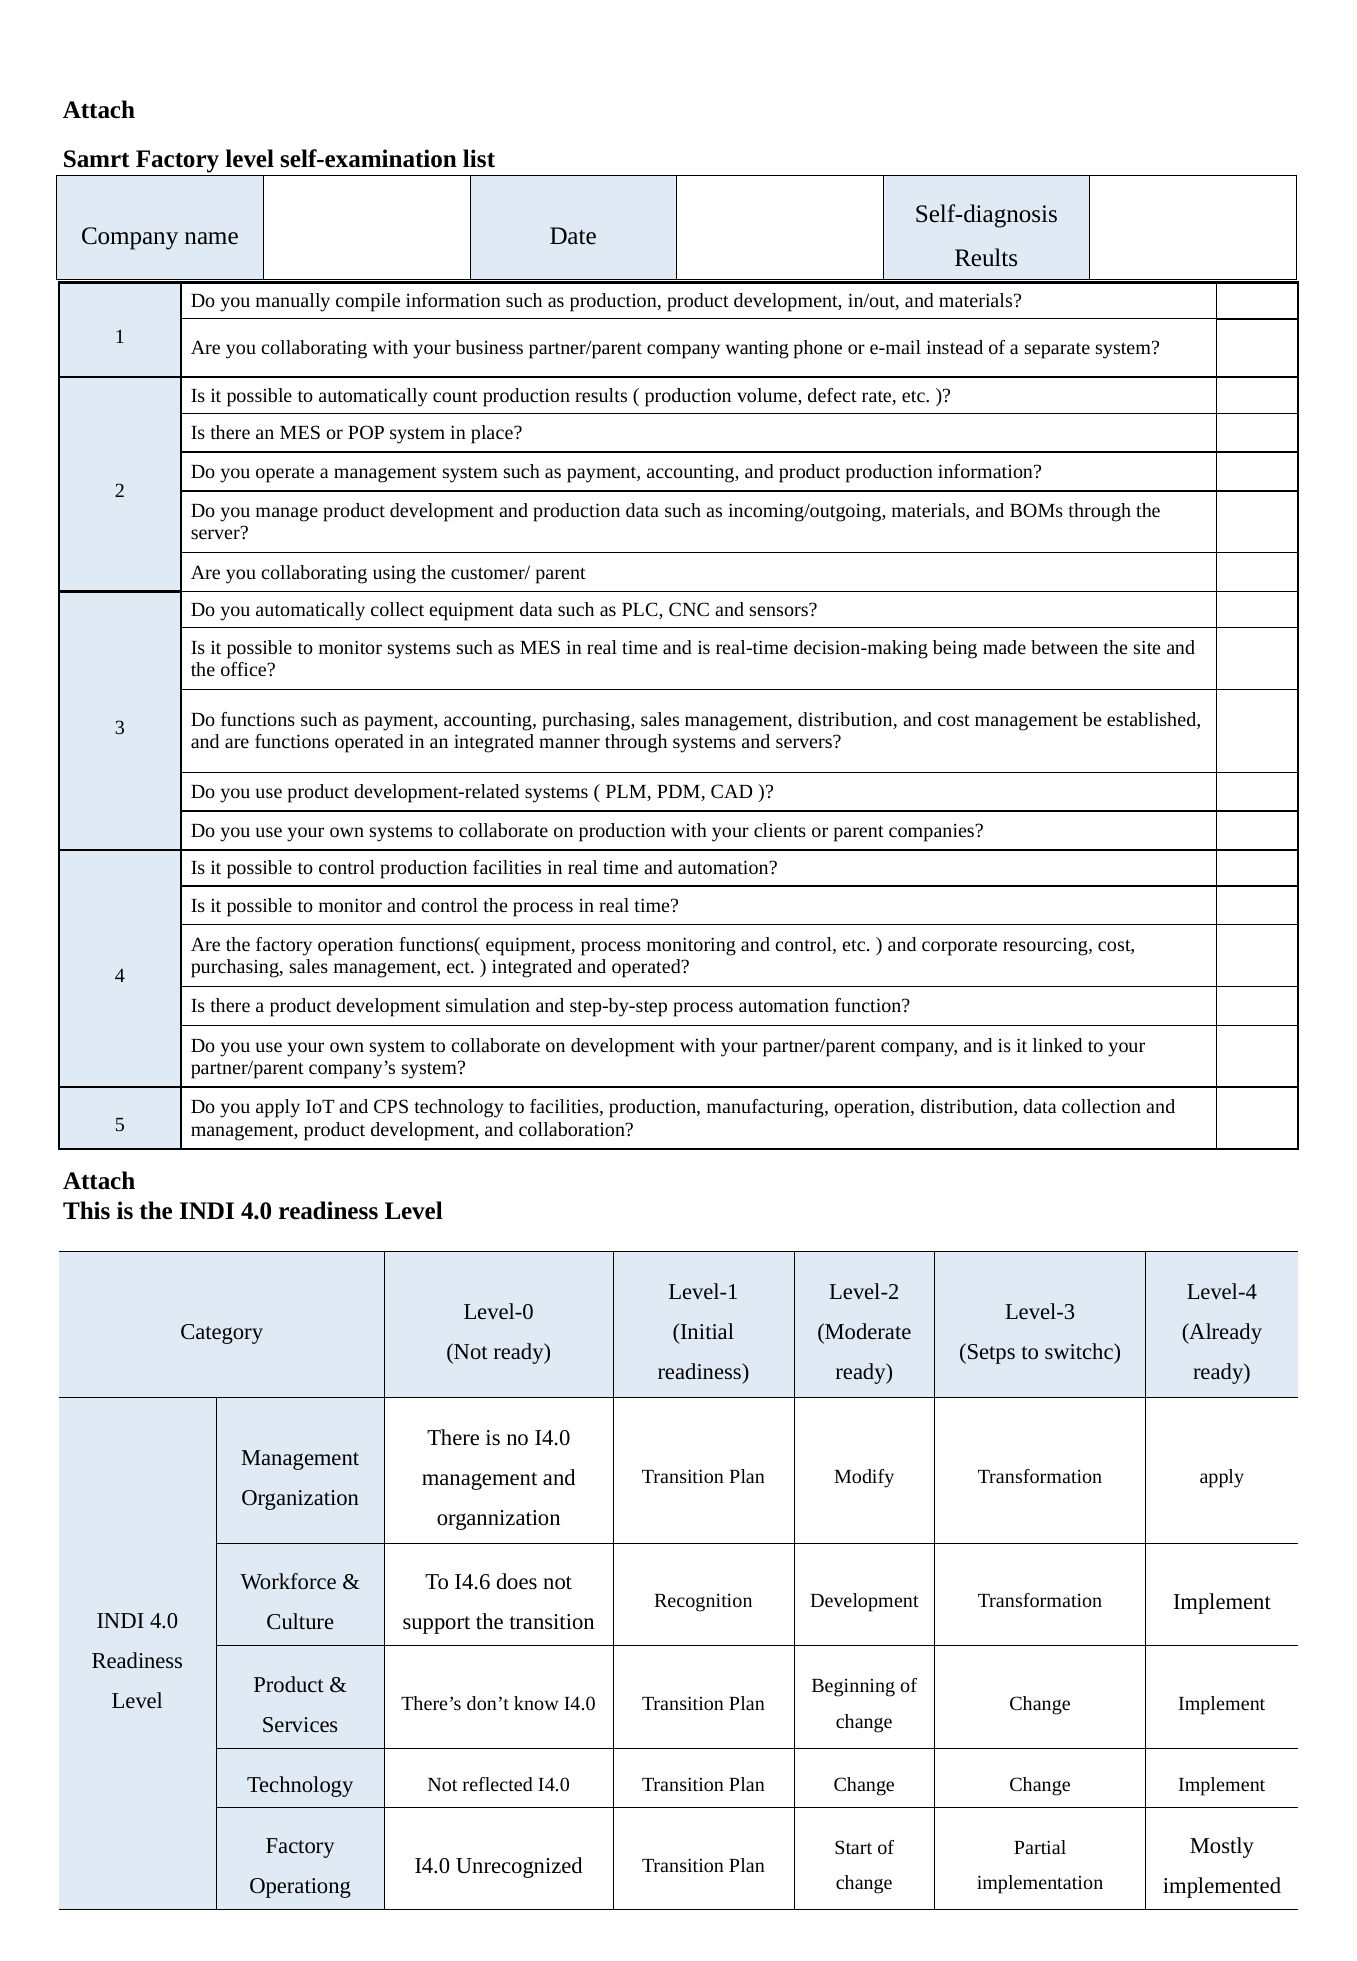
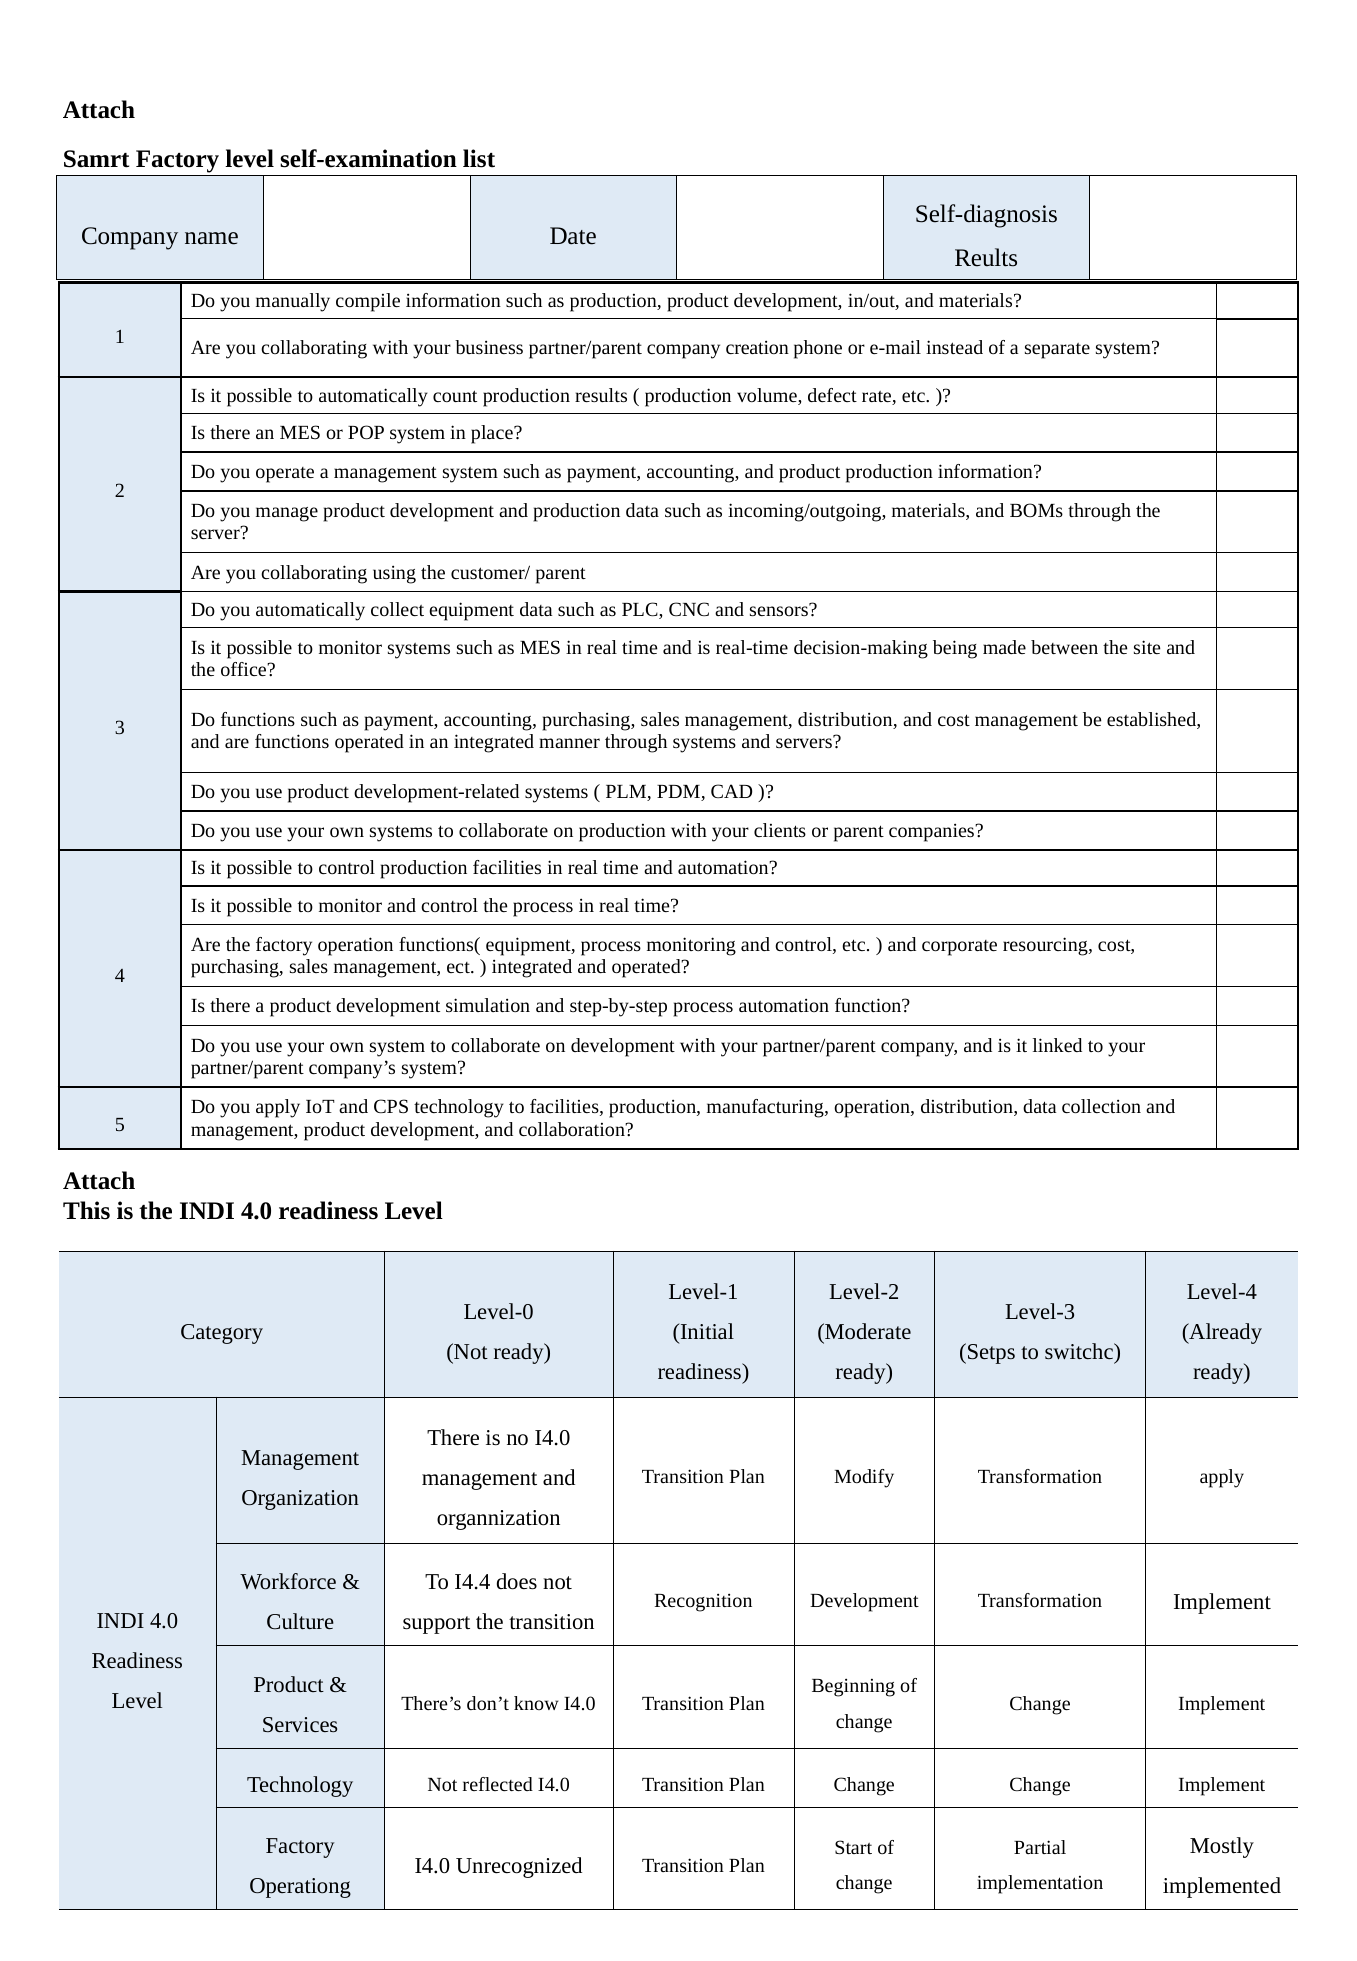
wanting: wanting -> creation
I4.6: I4.6 -> I4.4
